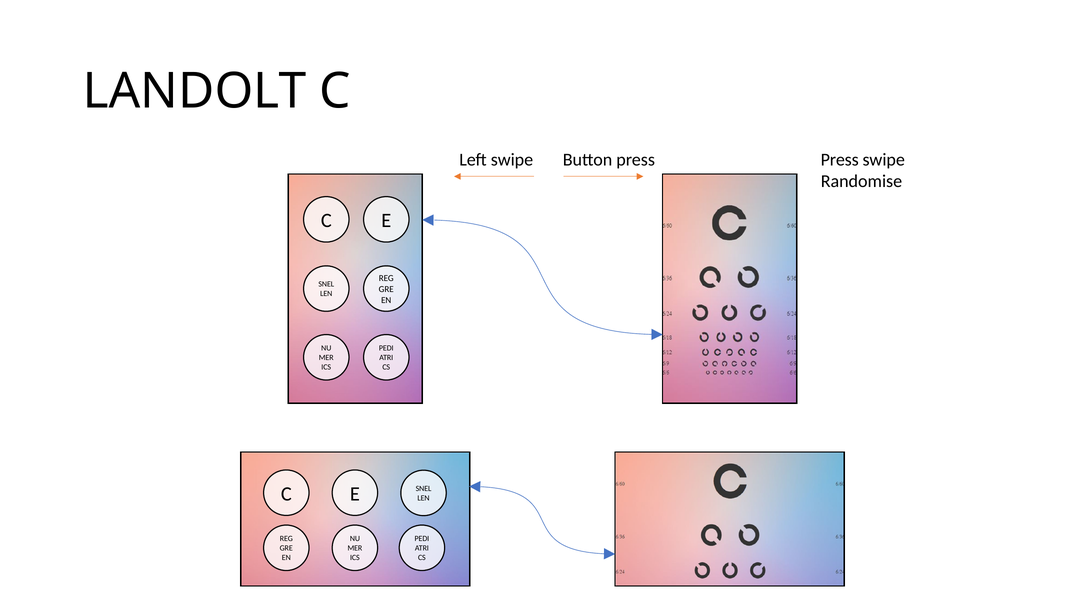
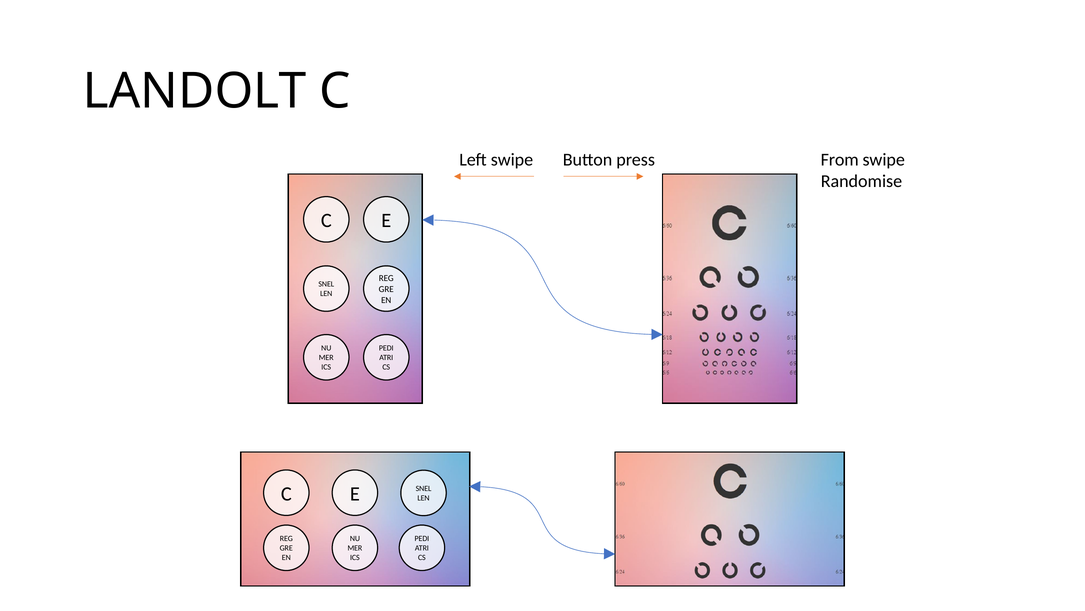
swipe Press: Press -> From
